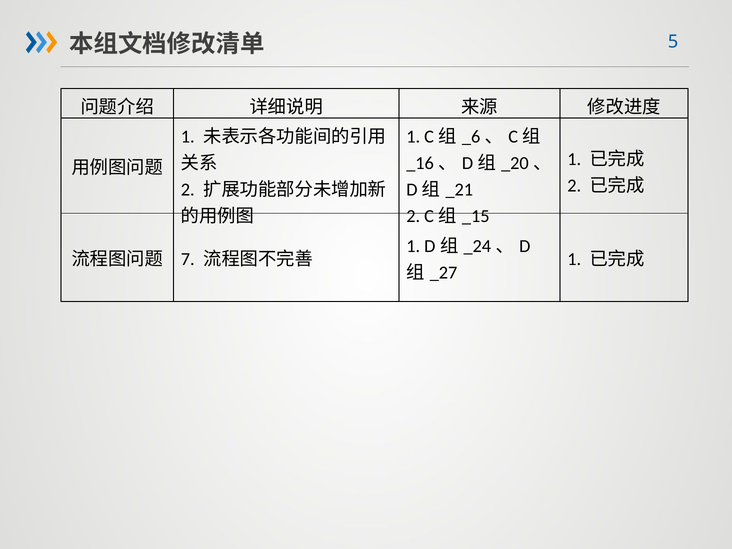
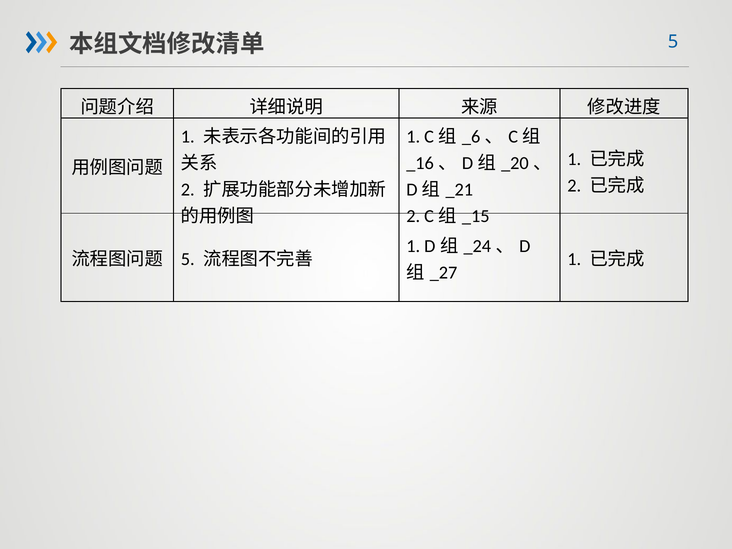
7 at (188, 259): 7 -> 5
